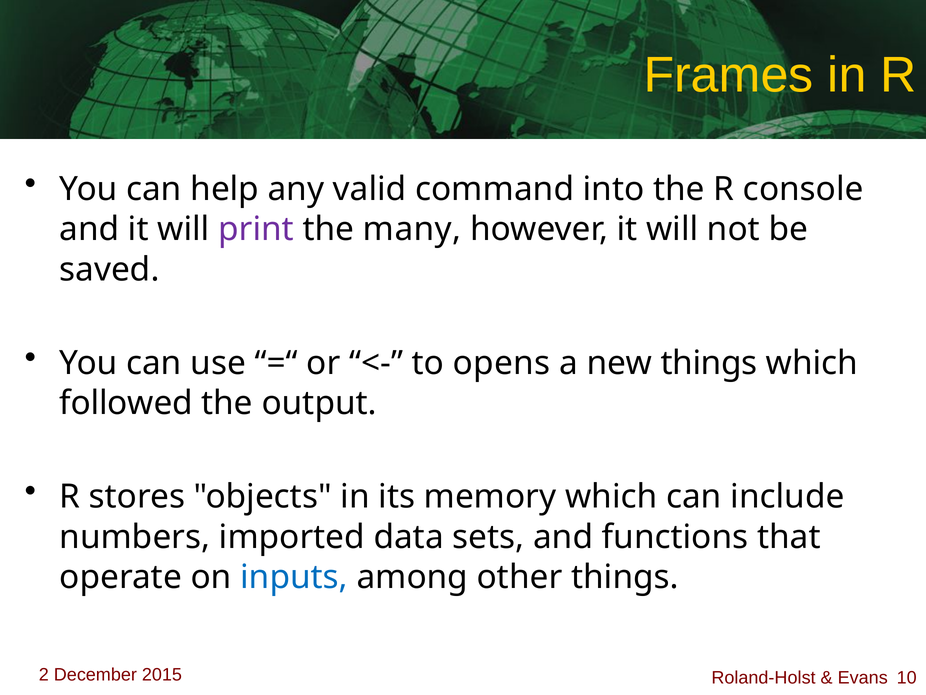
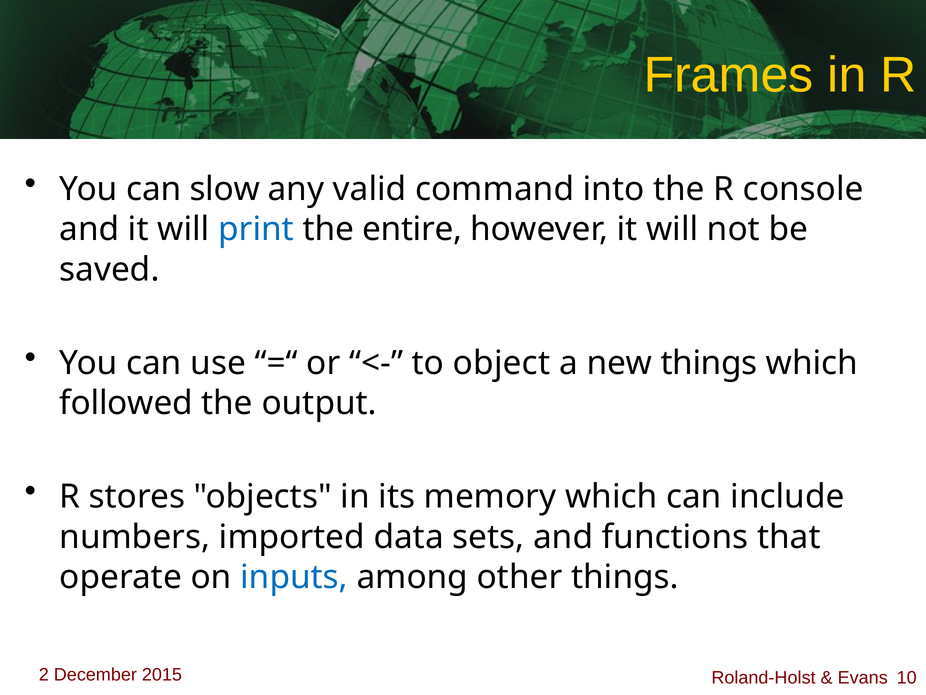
help: help -> slow
print colour: purple -> blue
many: many -> entire
opens: opens -> object
